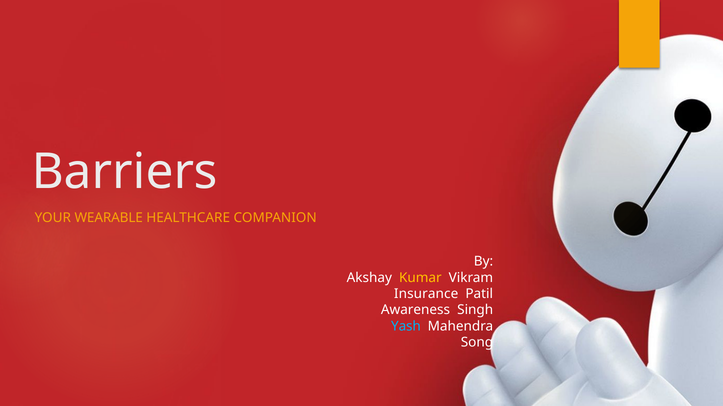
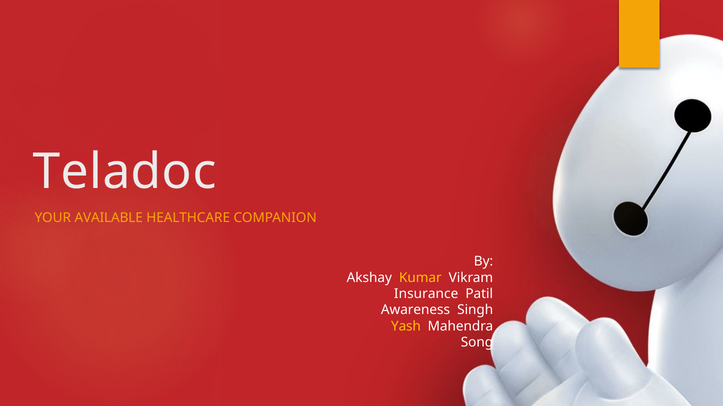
Barriers: Barriers -> Teladoc
WEARABLE: WEARABLE -> AVAILABLE
Yash colour: light blue -> yellow
